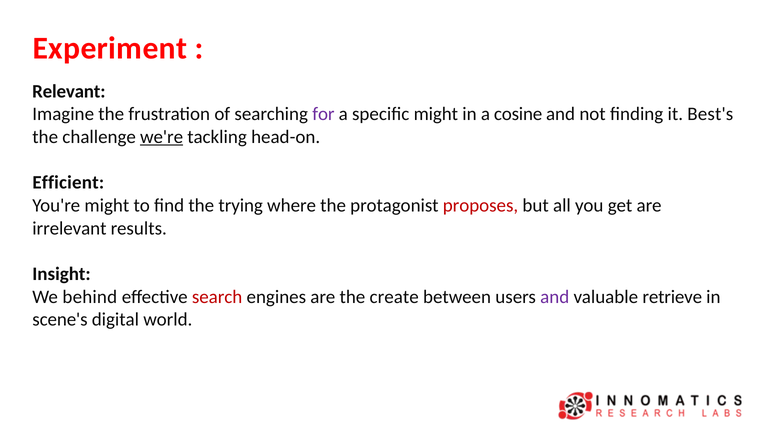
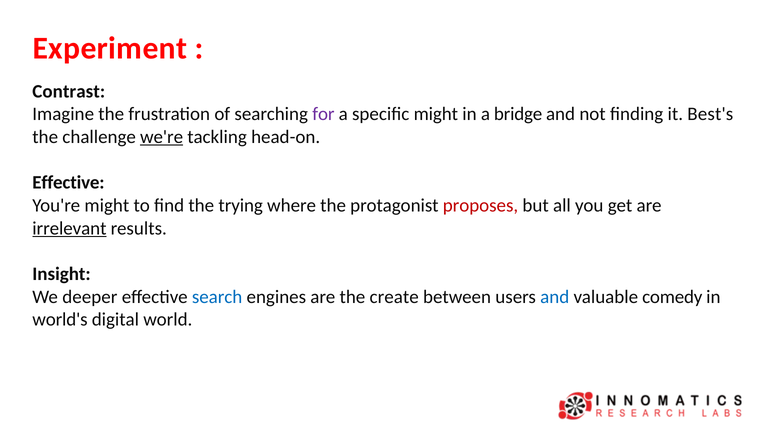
Relevant: Relevant -> Contrast
cosine: cosine -> bridge
Efficient at (68, 182): Efficient -> Effective
irrelevant underline: none -> present
behind: behind -> deeper
search colour: red -> blue
and at (555, 296) colour: purple -> blue
retrieve: retrieve -> comedy
scene's: scene's -> world's
